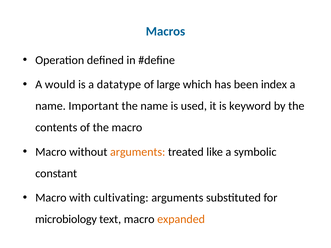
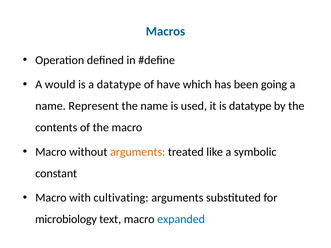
large: large -> have
index: index -> going
Important: Important -> Represent
is keyword: keyword -> datatype
expanded colour: orange -> blue
